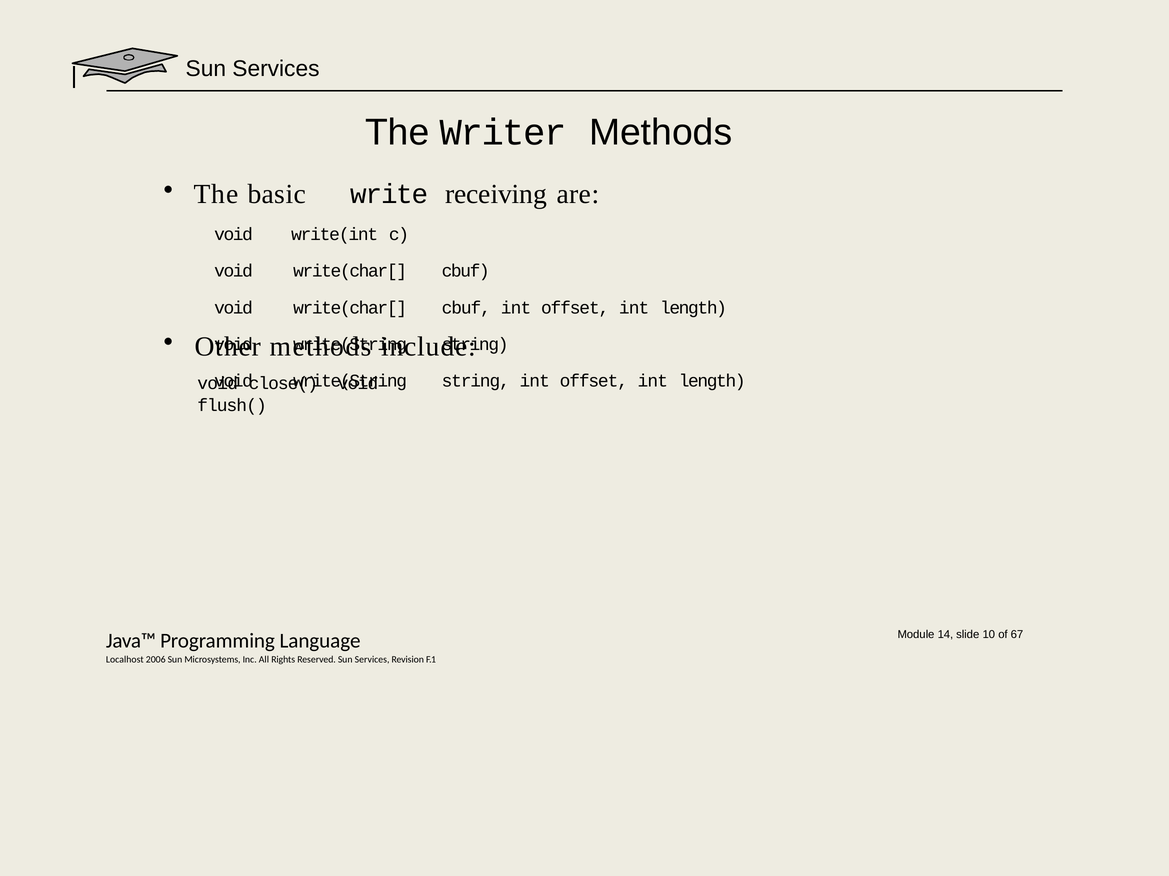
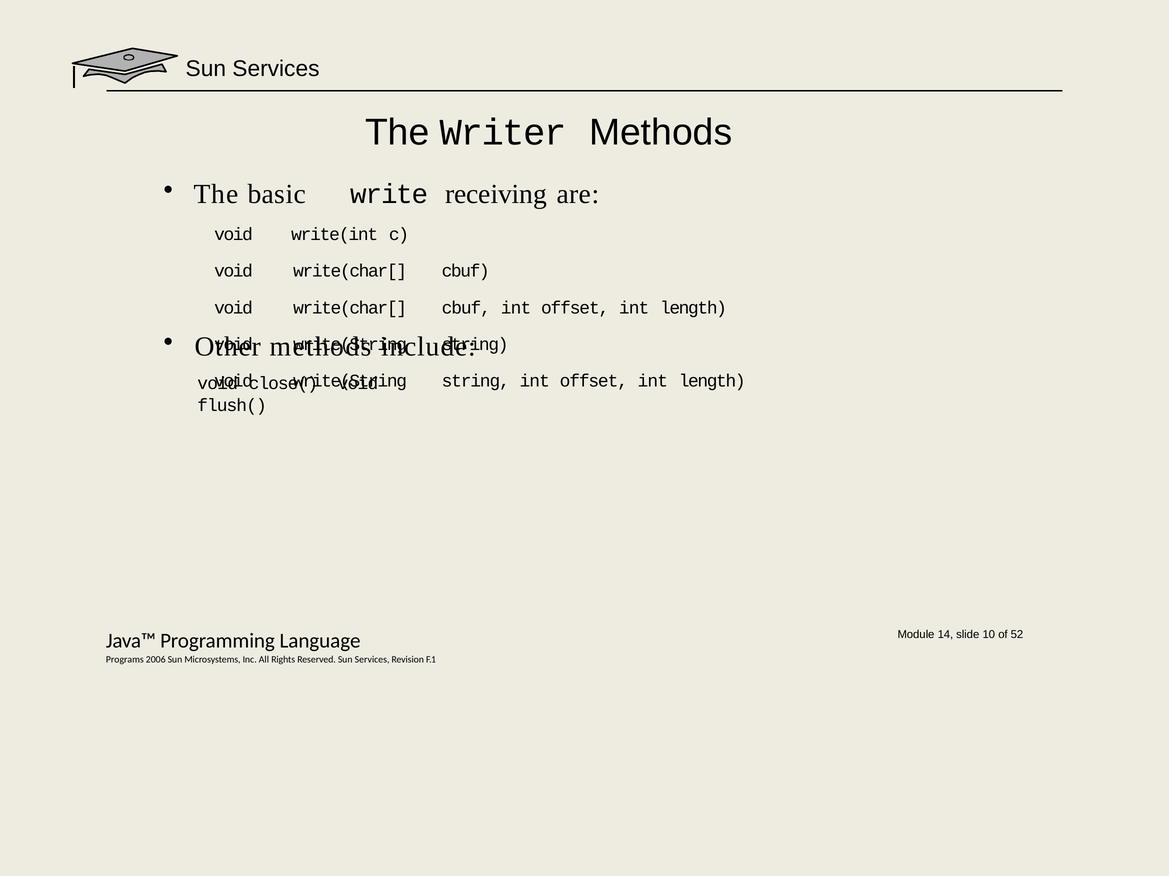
67: 67 -> 52
Localhost: Localhost -> Programs
